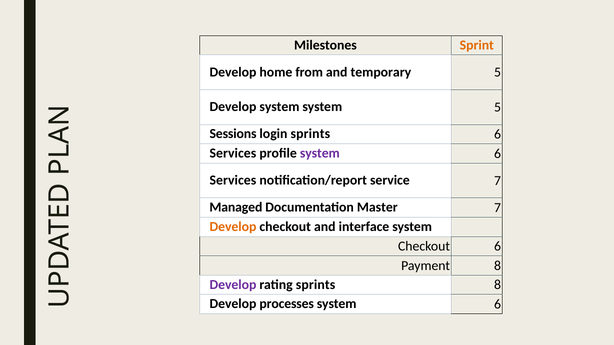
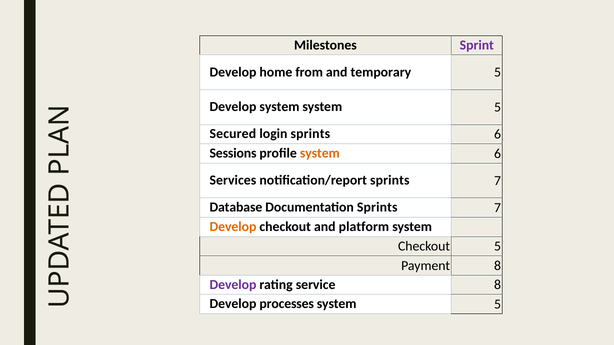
Sprint colour: orange -> purple
Sessions: Sessions -> Secured
Services at (233, 153): Services -> Sessions
system at (320, 153) colour: purple -> orange
notification/report service: service -> sprints
Managed: Managed -> Database
Documentation Master: Master -> Sprints
interface: interface -> platform
Checkout 6: 6 -> 5
rating sprints: sprints -> service
6 at (498, 305): 6 -> 5
